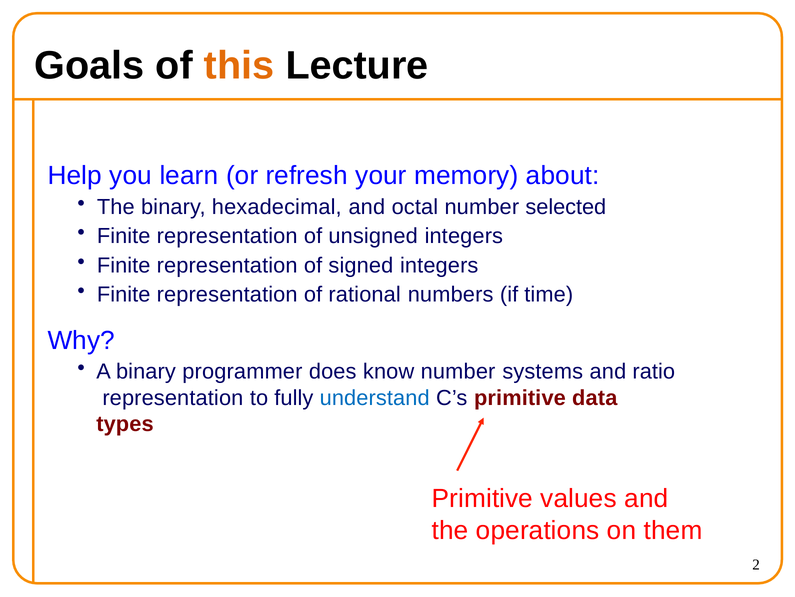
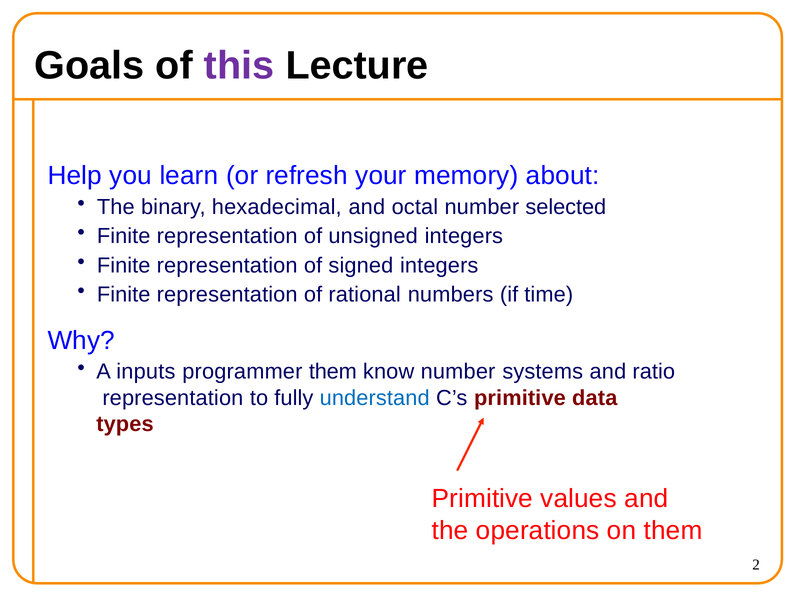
this colour: orange -> purple
A binary: binary -> inputs
programmer does: does -> them
